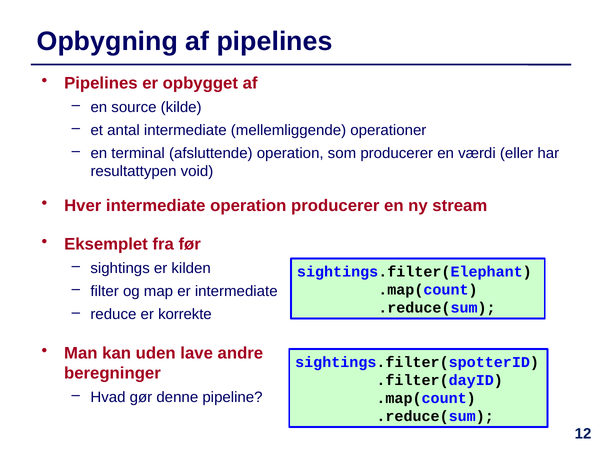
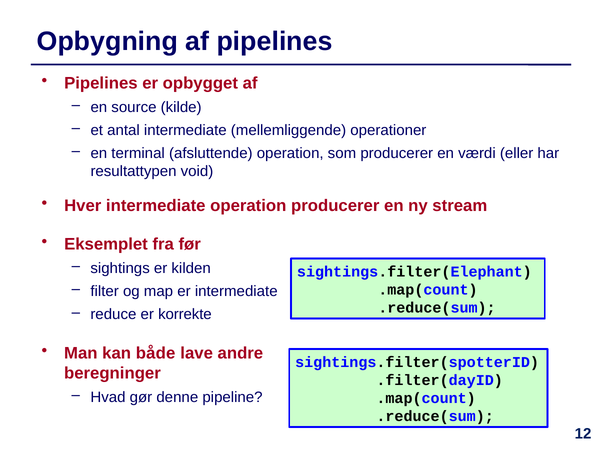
uden: uden -> både
